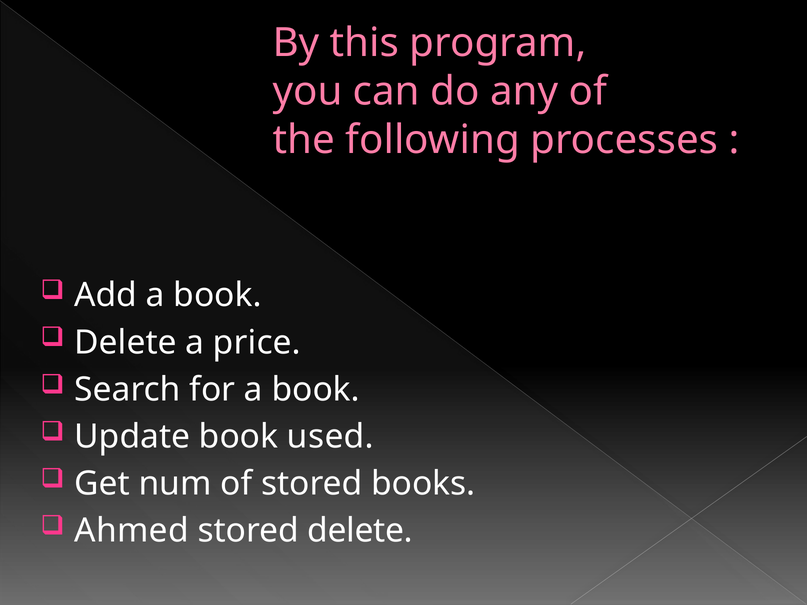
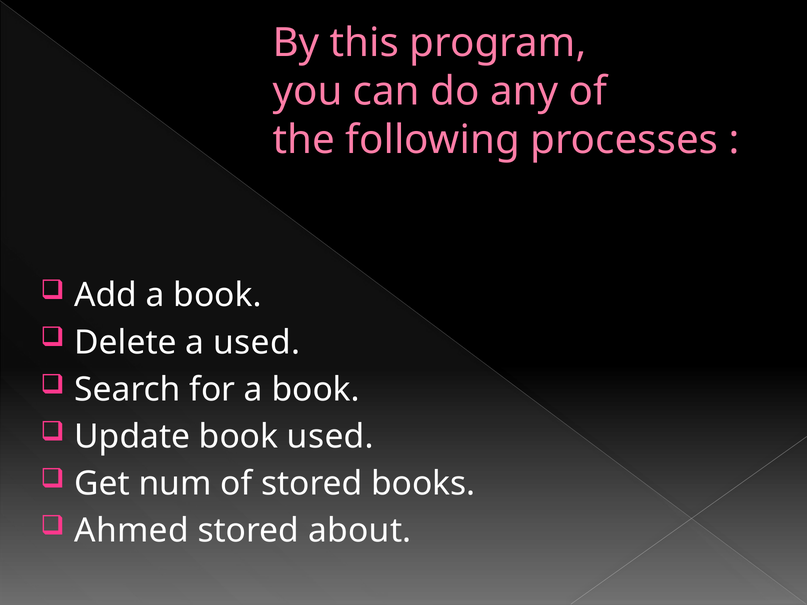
a price: price -> used
stored delete: delete -> about
